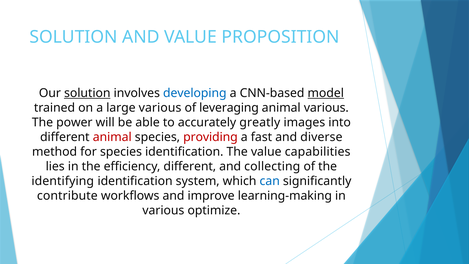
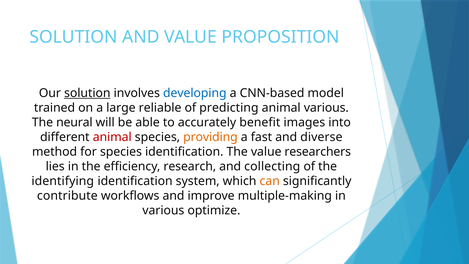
model underline: present -> none
large various: various -> reliable
leveraging: leveraging -> predicting
power: power -> neural
greatly: greatly -> benefit
providing colour: red -> orange
capabilities: capabilities -> researchers
efficiency different: different -> research
can colour: blue -> orange
learning-making: learning-making -> multiple-making
